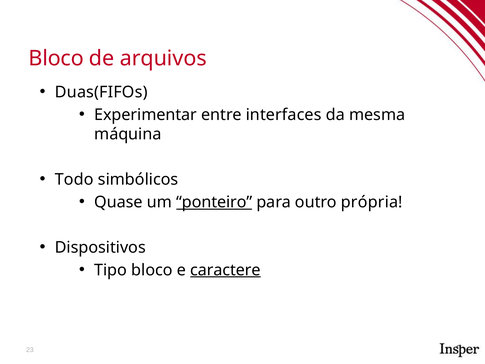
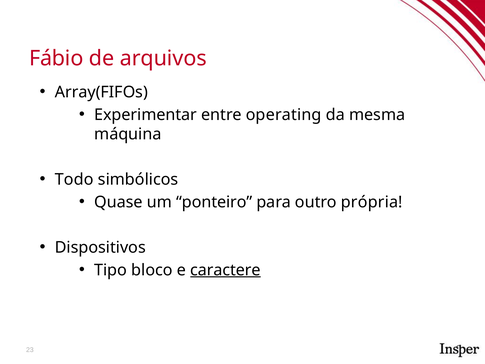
Bloco at (56, 58): Bloco -> Fábio
Duas(FIFOs: Duas(FIFOs -> Array(FIFOs
interfaces: interfaces -> operating
ponteiro underline: present -> none
